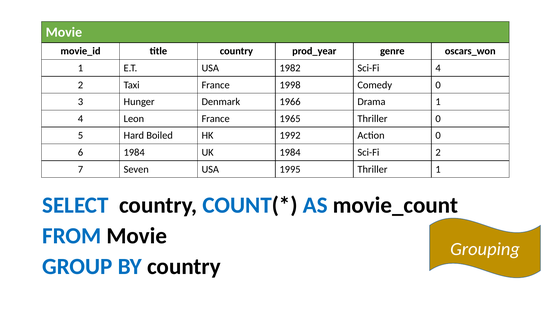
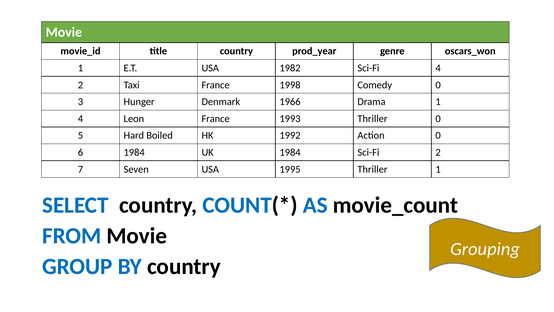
1965: 1965 -> 1993
